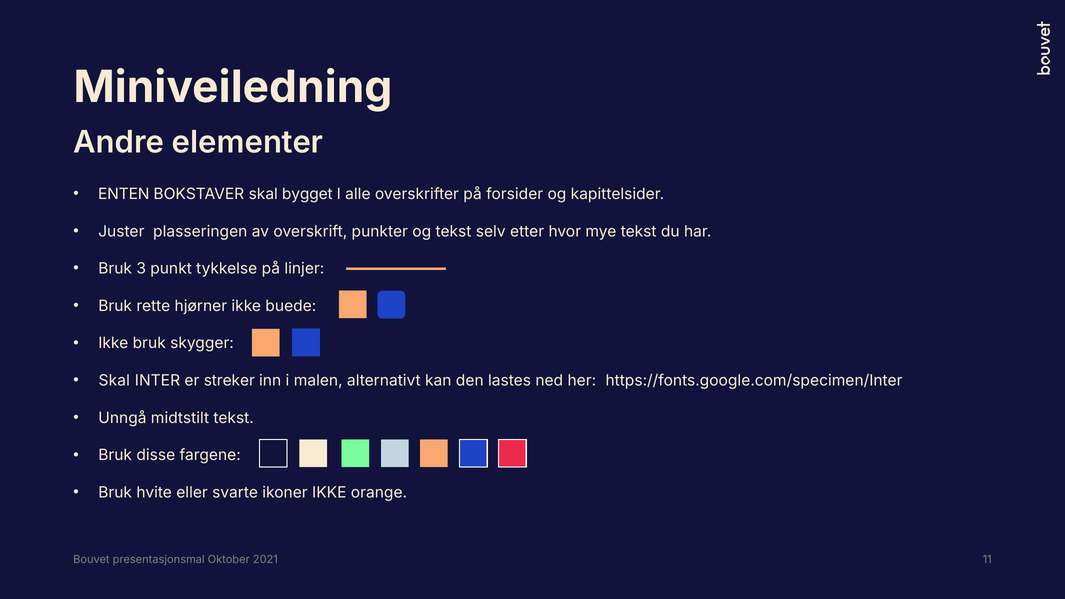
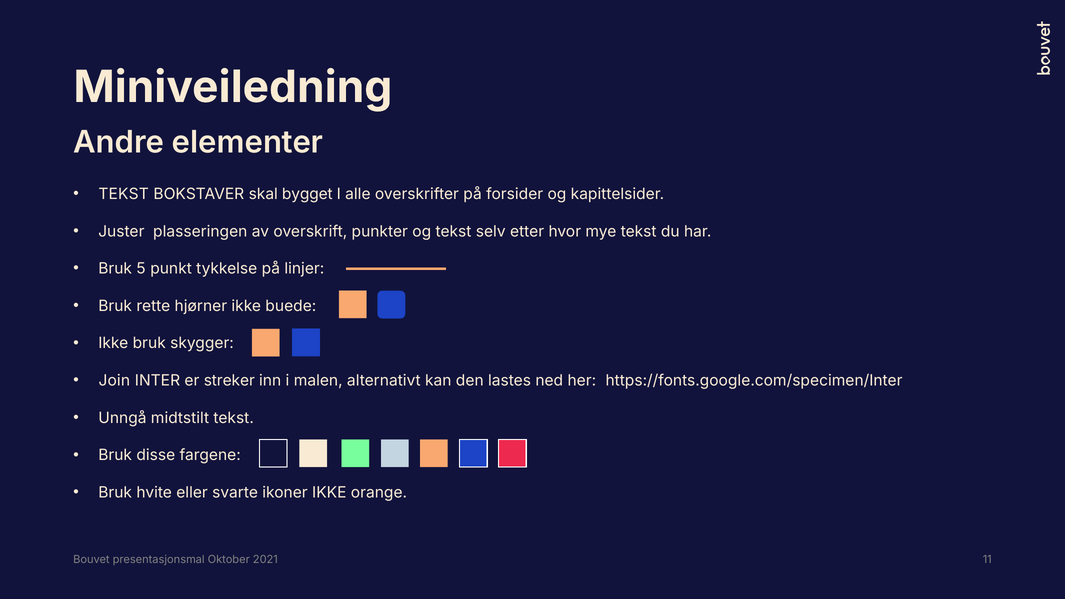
ENTEN at (124, 194): ENTEN -> TEKST
3: 3 -> 5
Skal at (114, 381): Skal -> Join
